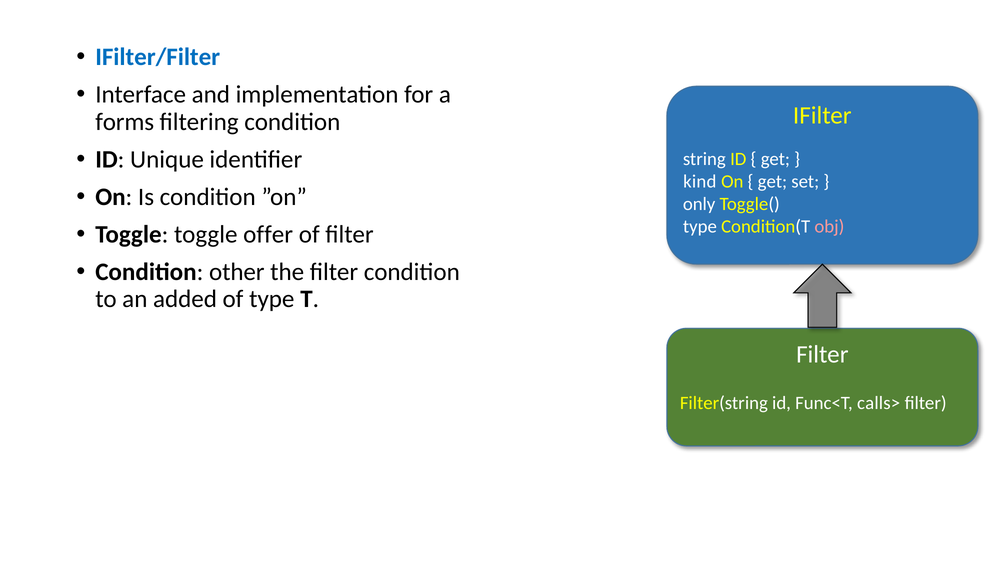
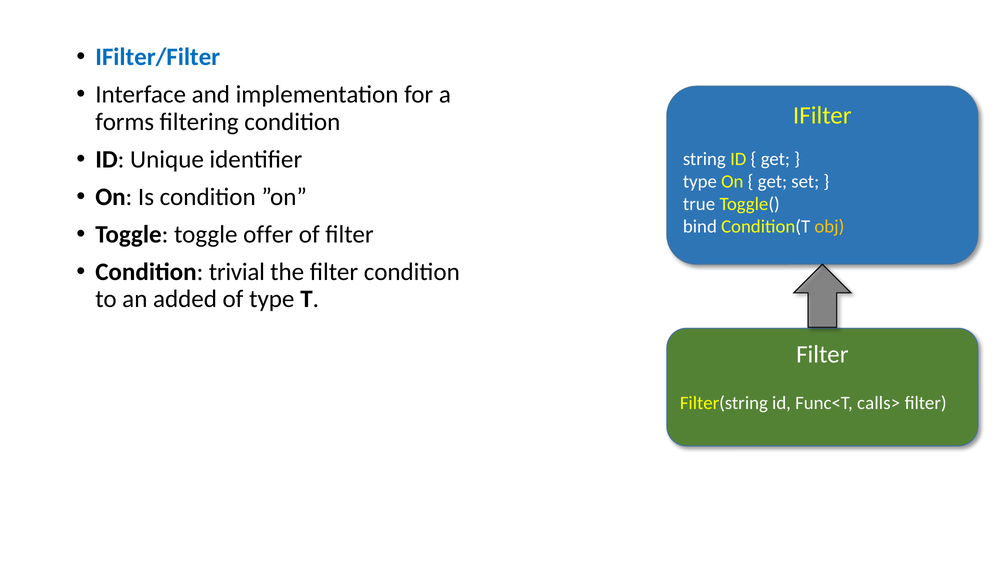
kind at (700, 181): kind -> type
only: only -> true
type at (700, 227): type -> bind
obj colour: pink -> yellow
other: other -> trivial
